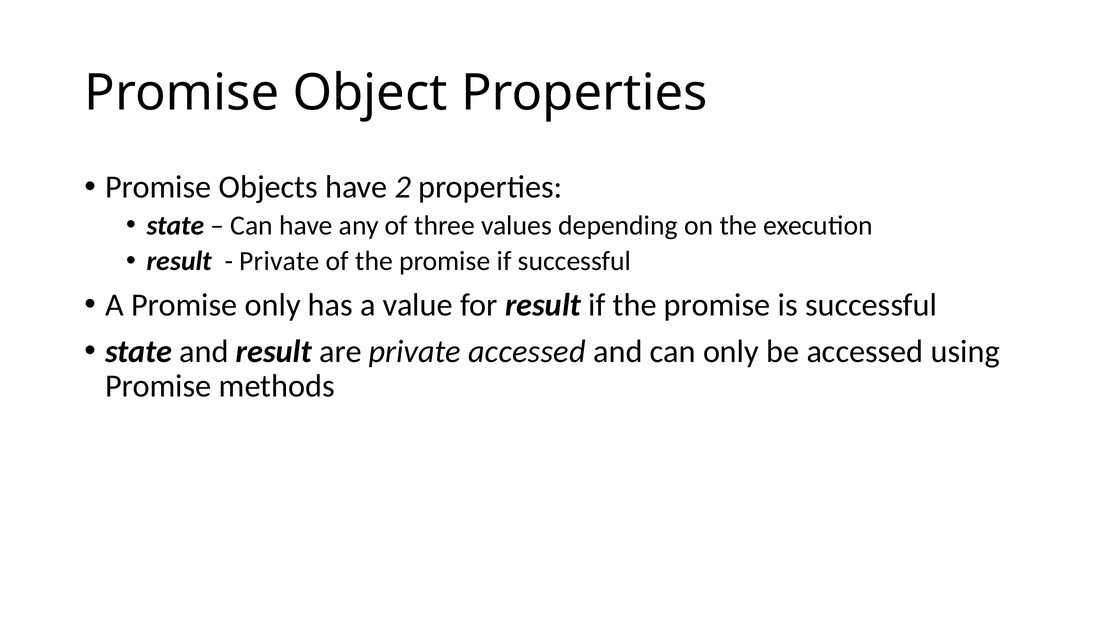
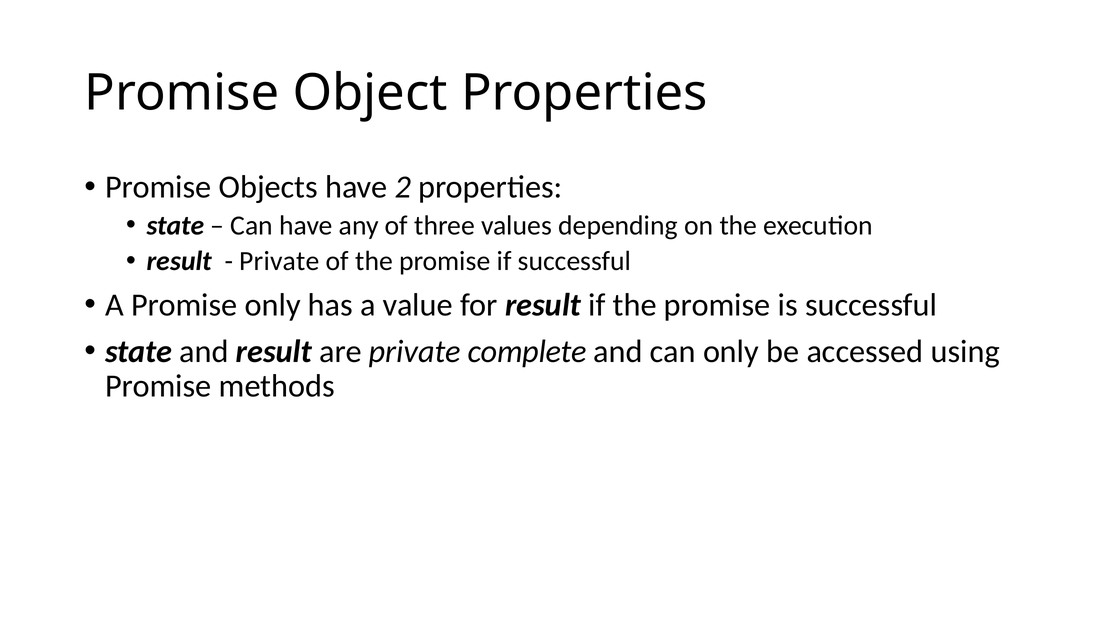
private accessed: accessed -> complete
